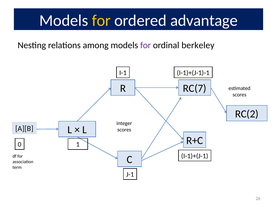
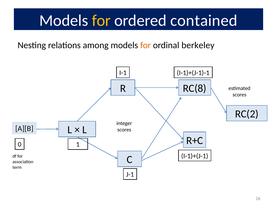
advantage: advantage -> contained
for at (146, 45) colour: purple -> orange
RC(7: RC(7 -> RC(8
